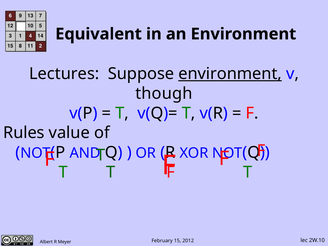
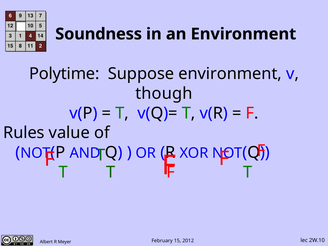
Equivalent: Equivalent -> Soundness
Lectures: Lectures -> Polytime
environment at (230, 74) underline: present -> none
